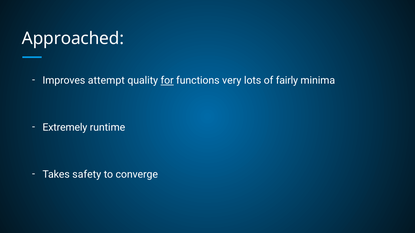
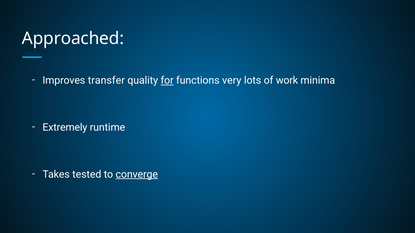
attempt: attempt -> transfer
fairly: fairly -> work
safety: safety -> tested
converge underline: none -> present
